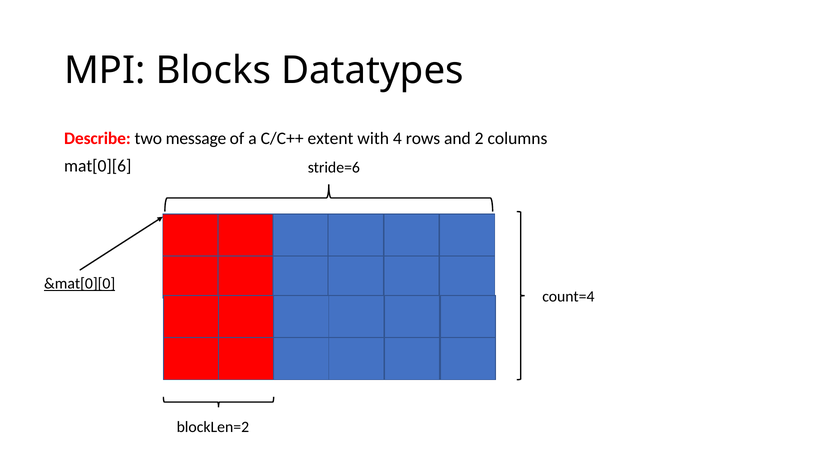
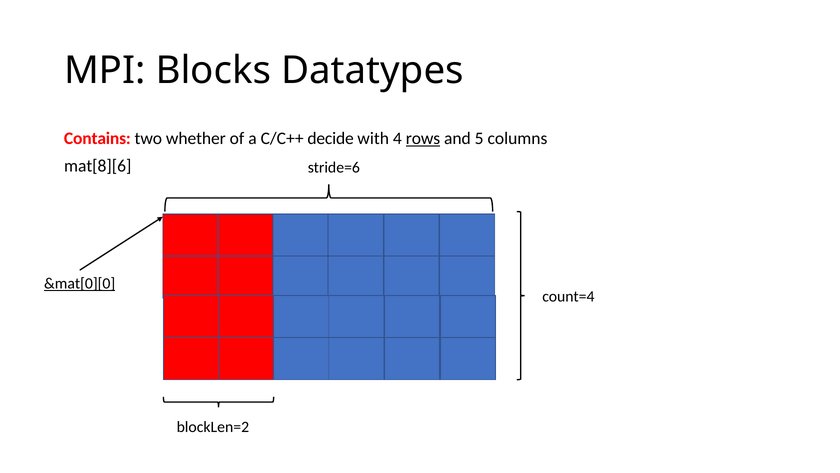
Describe: Describe -> Contains
message: message -> whether
extent: extent -> decide
rows underline: none -> present
2: 2 -> 5
mat[0][6: mat[0][6 -> mat[8][6
